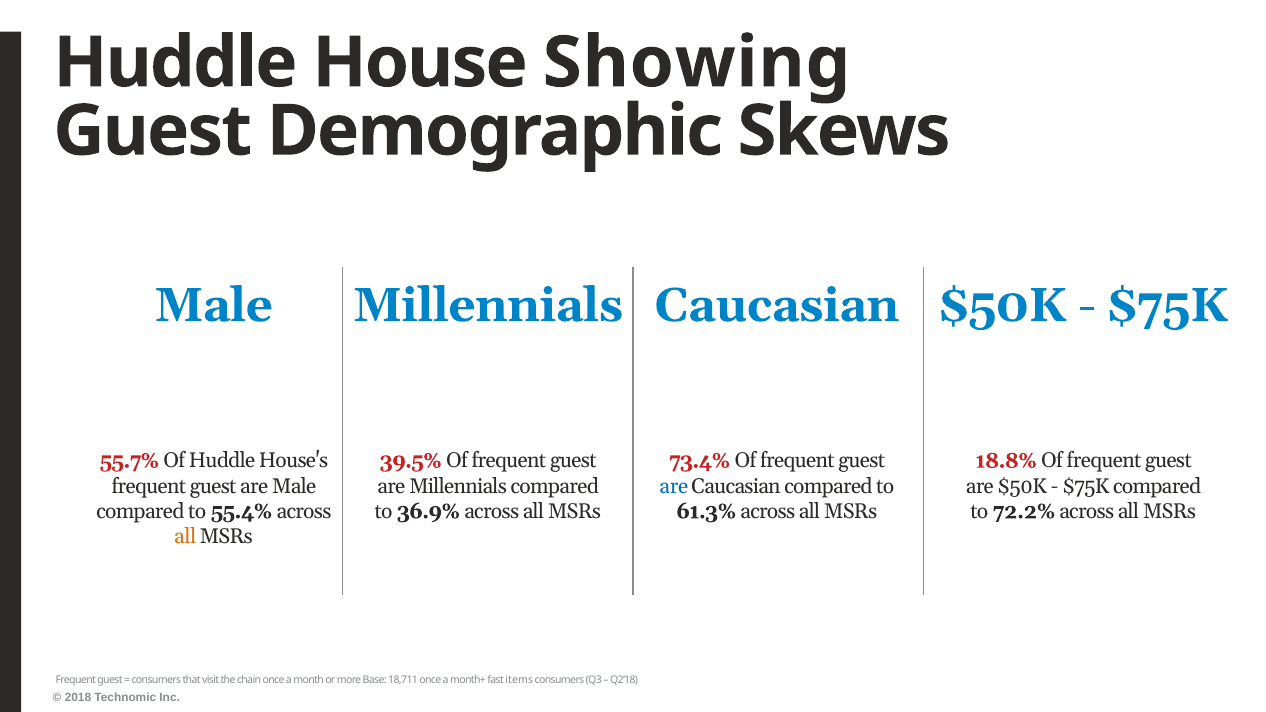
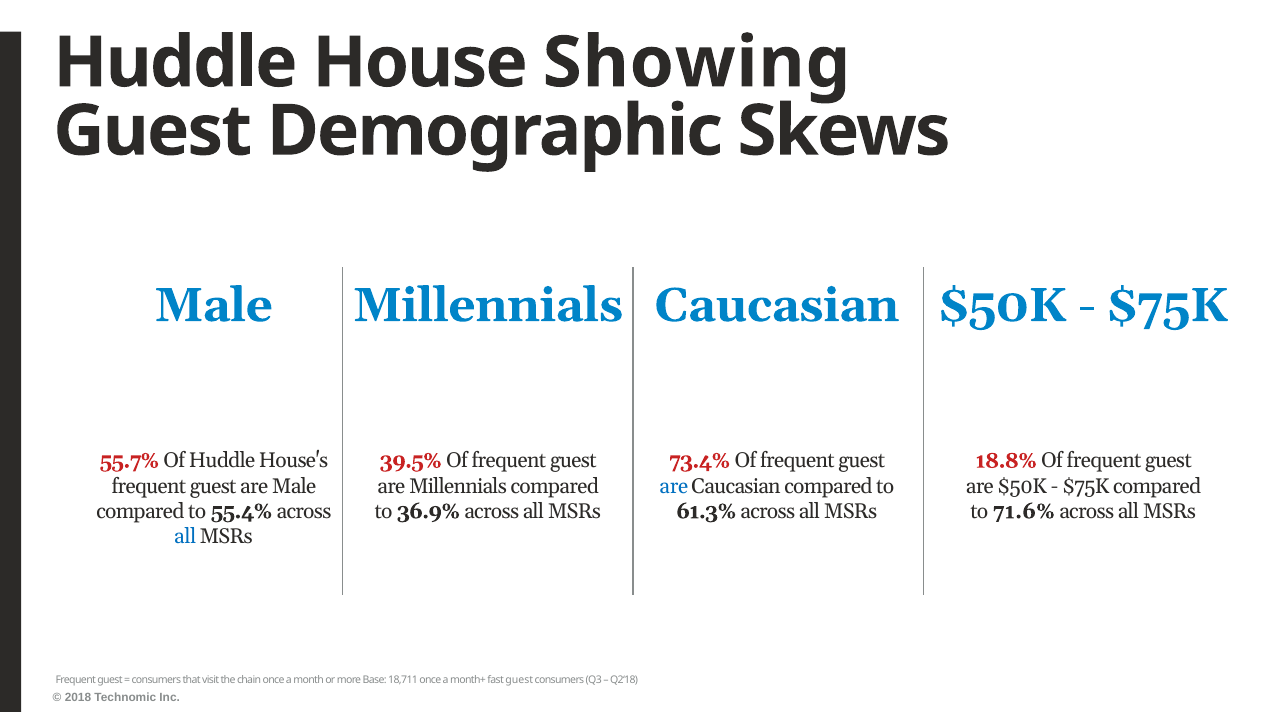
72.2%: 72.2% -> 71.6%
all at (185, 537) colour: orange -> blue
fast items: items -> guest
